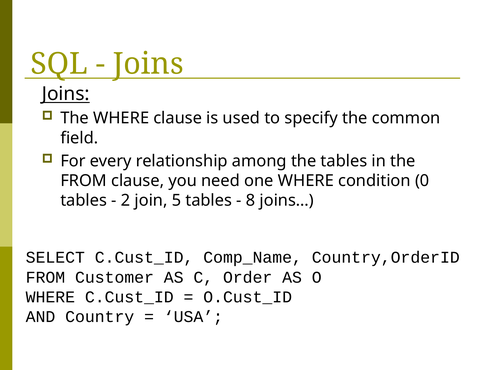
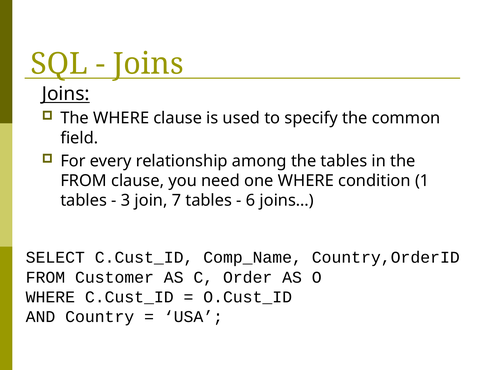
0: 0 -> 1
2: 2 -> 3
5: 5 -> 7
8: 8 -> 6
